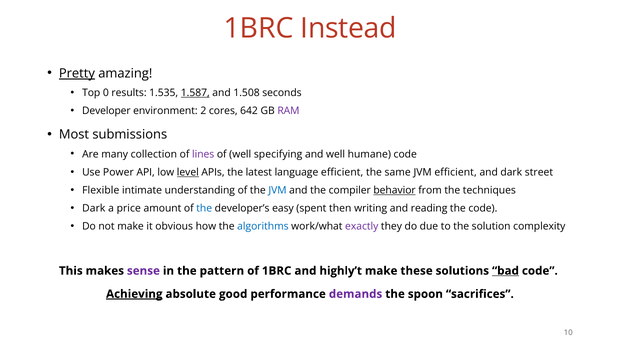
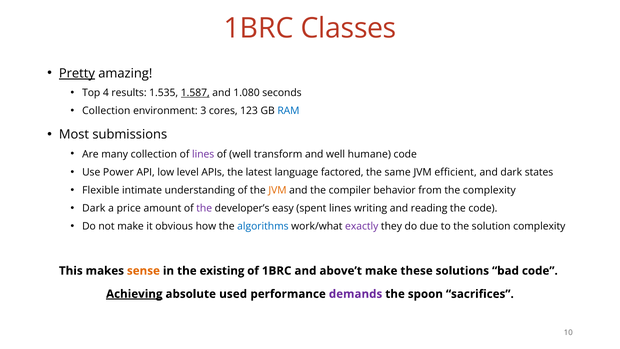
Instead: Instead -> Classes
0: 0 -> 4
1.508: 1.508 -> 1.080
Developer at (106, 111): Developer -> Collection
2: 2 -> 3
642: 642 -> 123
RAM colour: purple -> blue
specifying: specifying -> transform
level underline: present -> none
language efficient: efficient -> factored
street: street -> states
JVM at (278, 190) colour: blue -> orange
behavior underline: present -> none
the techniques: techniques -> complexity
the at (204, 208) colour: blue -> purple
spent then: then -> lines
sense colour: purple -> orange
pattern: pattern -> existing
highly’t: highly’t -> above’t
bad underline: present -> none
good: good -> used
